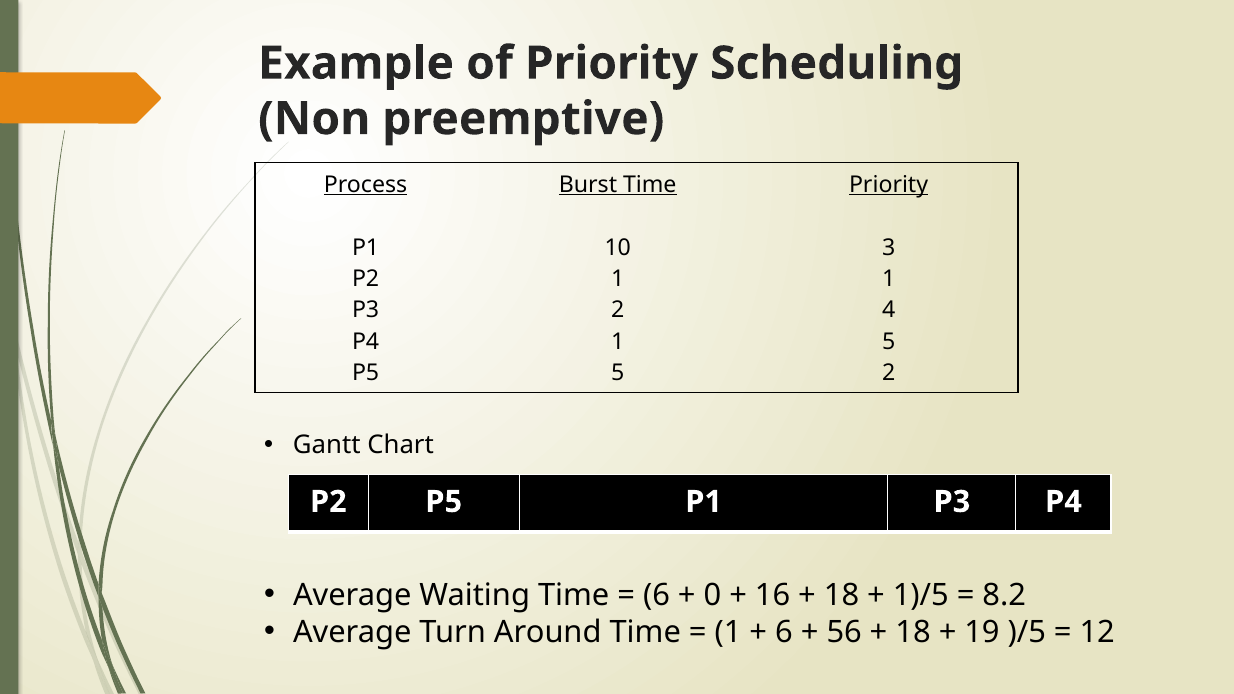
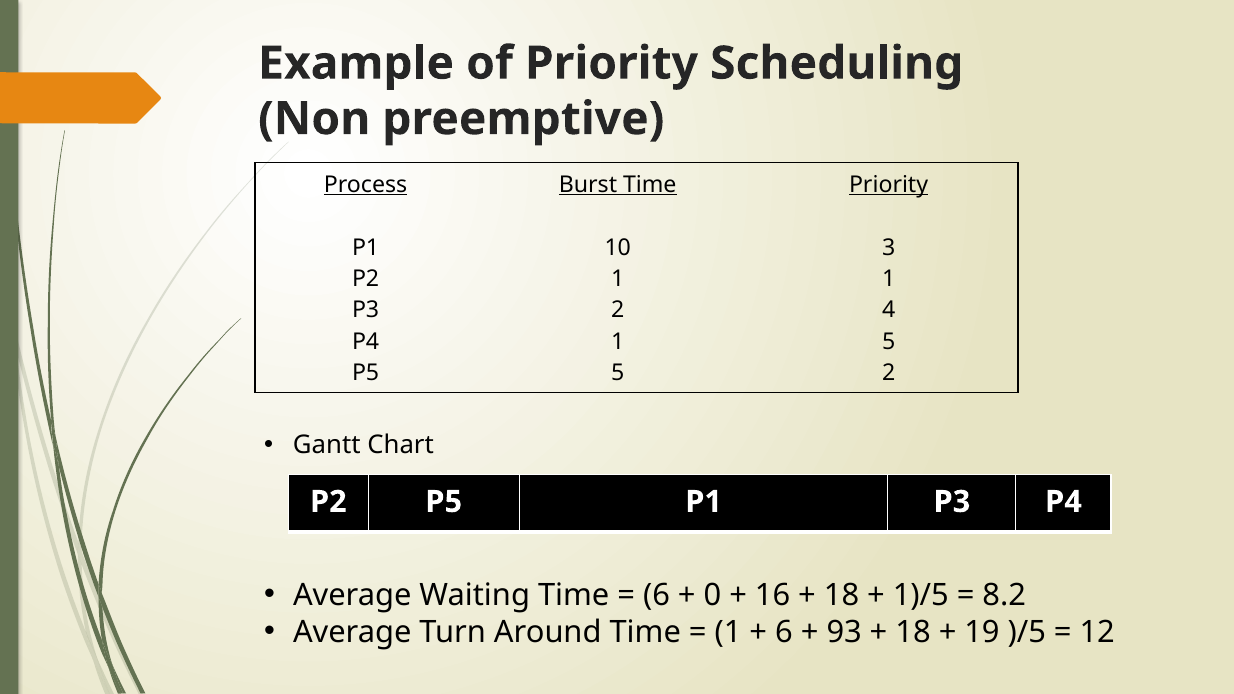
56: 56 -> 93
